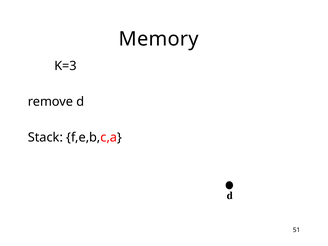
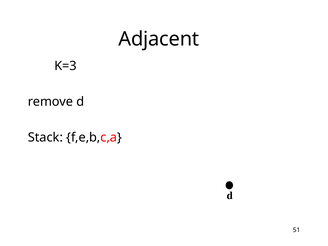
Memory: Memory -> Adjacent
